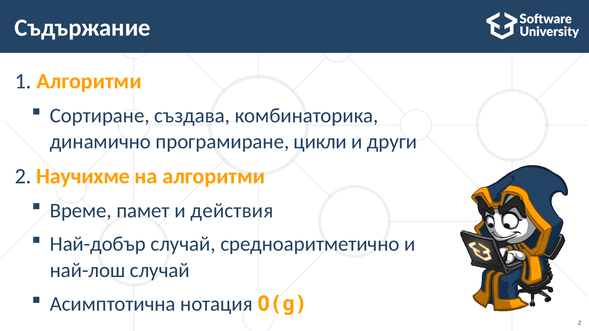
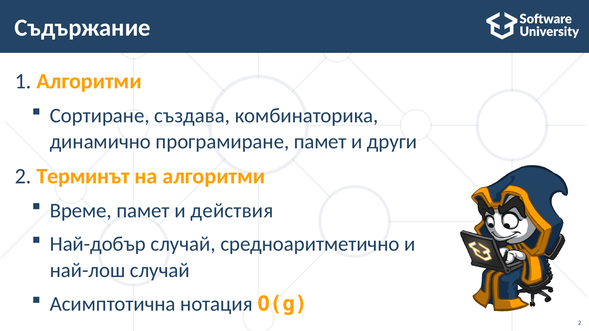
програмиране цикли: цикли -> памет
Научихме: Научихме -> Терминът
